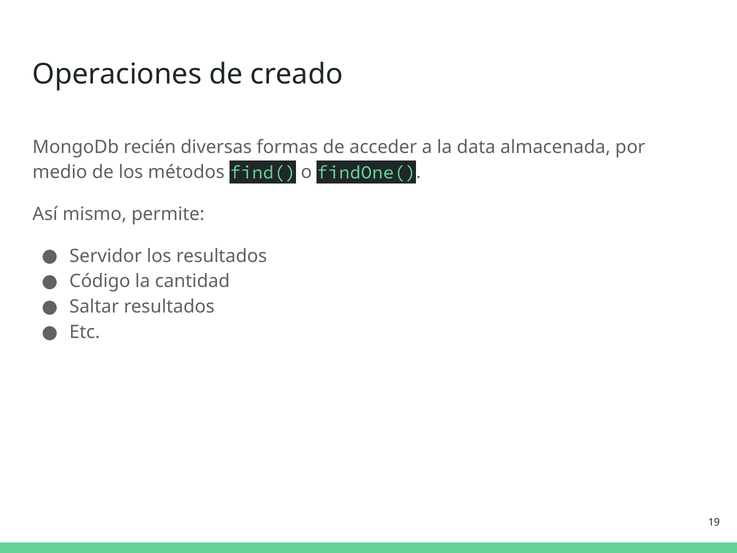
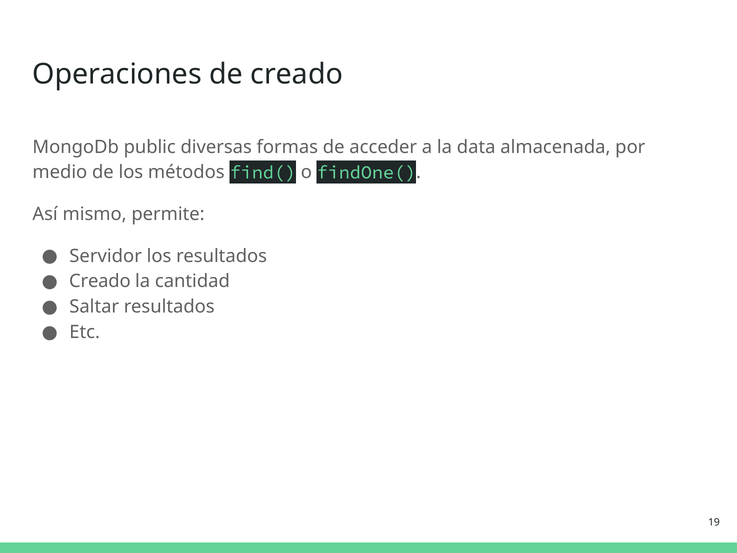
recién: recién -> public
Código at (100, 281): Código -> Creado
